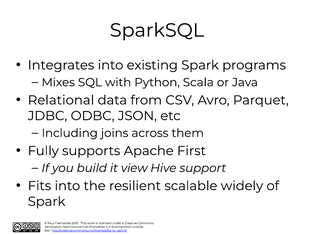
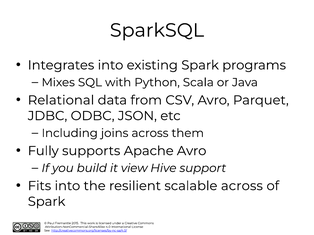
Apache First: First -> Avro
scalable widely: widely -> across
